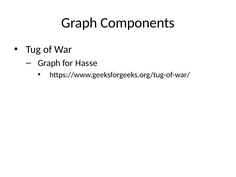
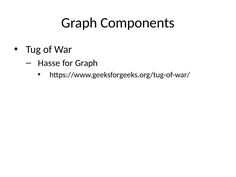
Graph at (49, 63): Graph -> Hasse
for Hasse: Hasse -> Graph
